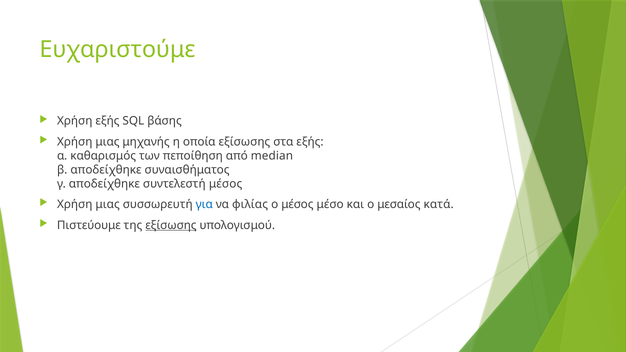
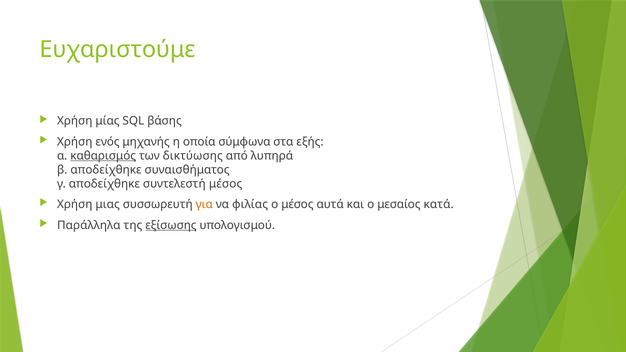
Χρήση εξής: εξής -> μίας
μιας at (107, 142): μιας -> ενός
οποία εξίσωσης: εξίσωσης -> σύμφωνα
καθαρισμός underline: none -> present
πεποίθηση: πεποίθηση -> δικτύωσης
median: median -> λυπηρά
για colour: blue -> orange
μέσο: μέσο -> αυτά
Πιστεύουμε: Πιστεύουμε -> Παράλληλα
